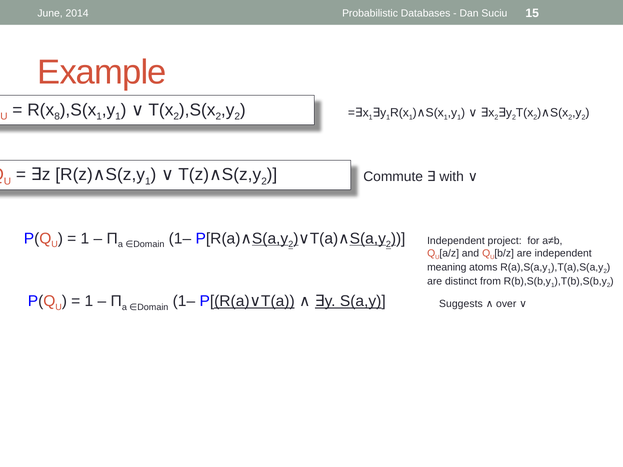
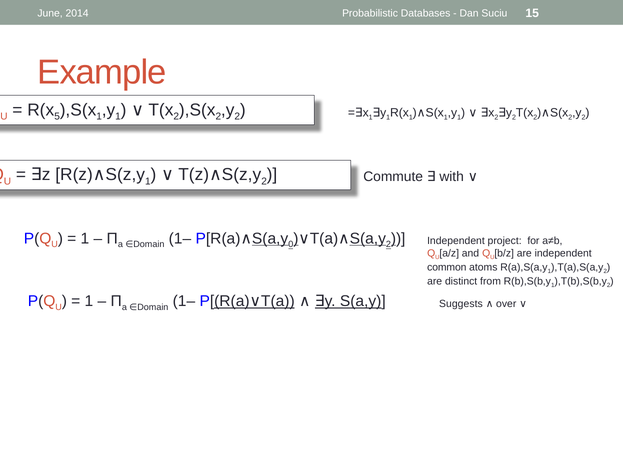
8: 8 -> 5
2 at (291, 245): 2 -> 0
meaning: meaning -> common
